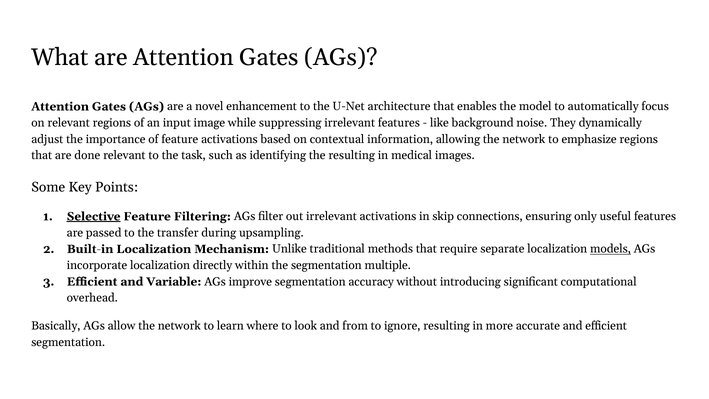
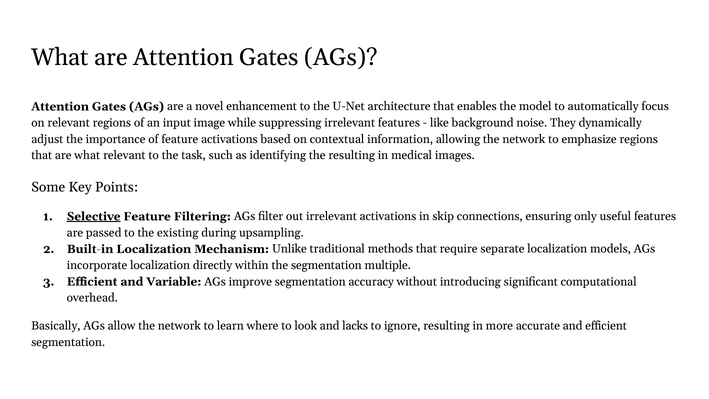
are done: done -> what
transfer: transfer -> existing
models underline: present -> none
from: from -> lacks
